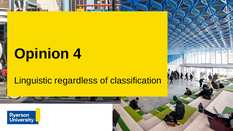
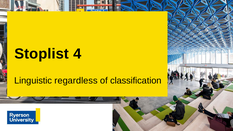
Opinion: Opinion -> Stoplist
